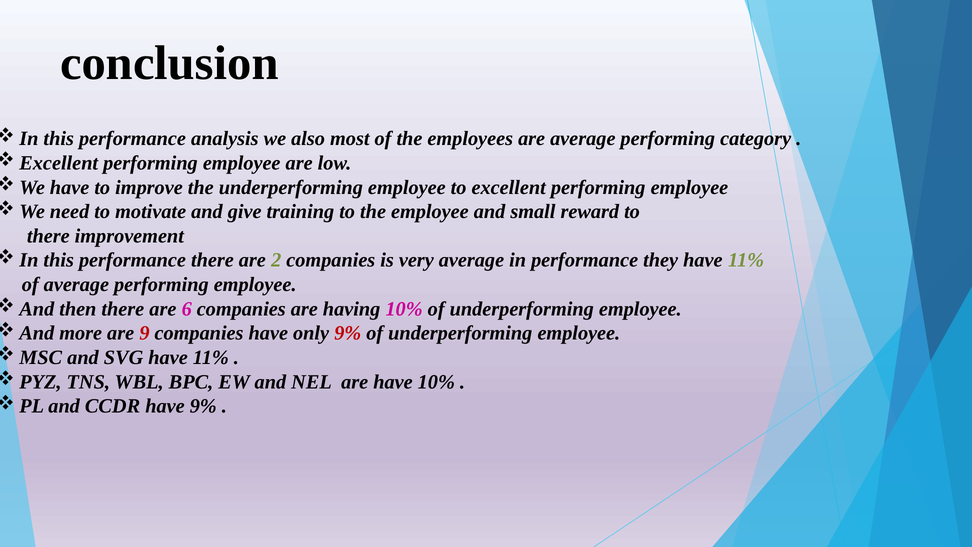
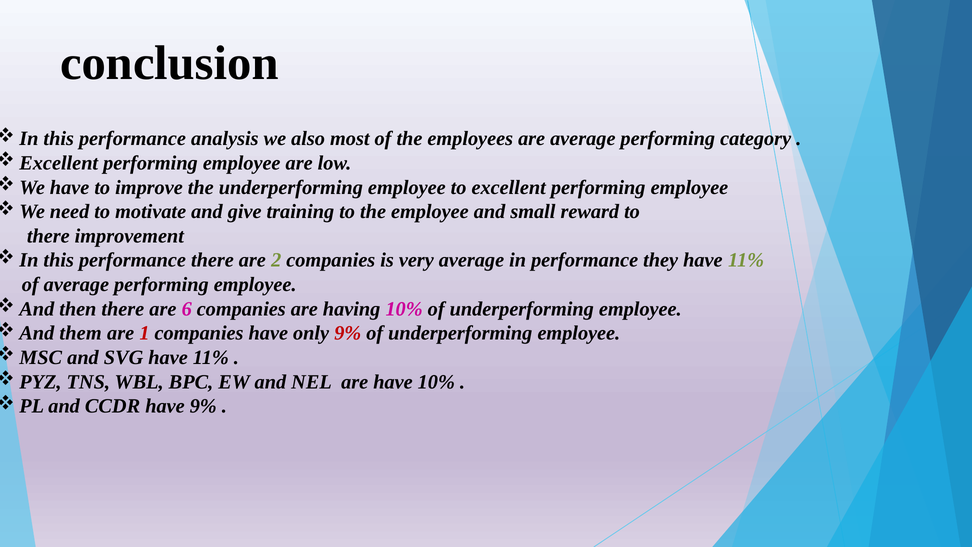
more: more -> them
9: 9 -> 1
